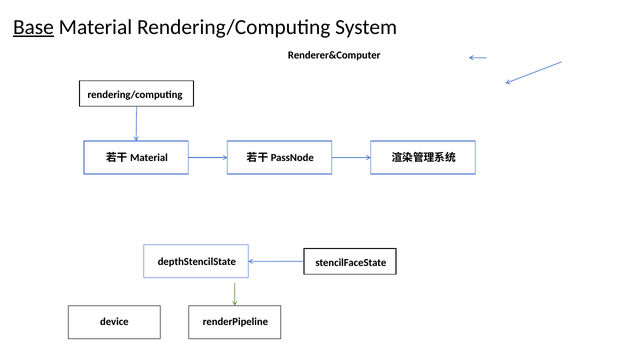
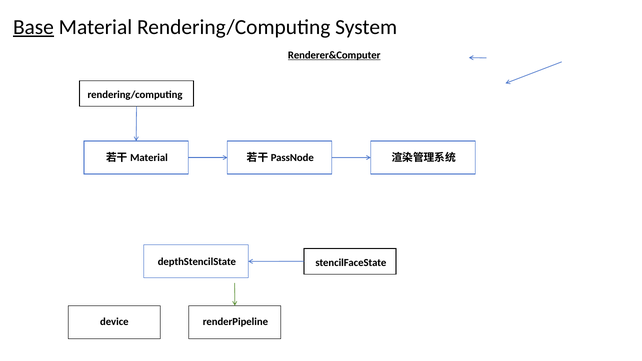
Renderer&Computer underline: none -> present
